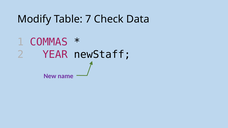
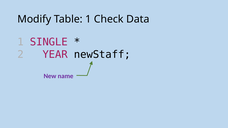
Table 7: 7 -> 1
COMMAS: COMMAS -> SINGLE
